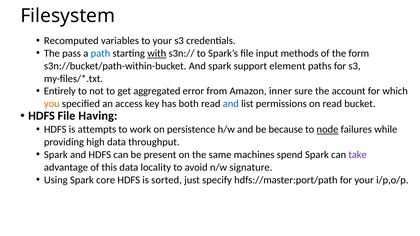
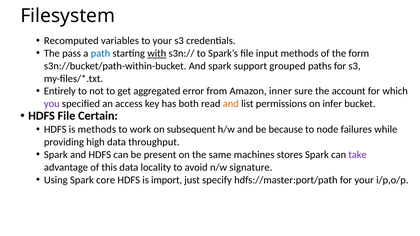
element: element -> grouped
you colour: orange -> purple
and at (231, 104) colour: blue -> orange
on read: read -> infer
Having: Having -> Certain
is attempts: attempts -> methods
persistence: persistence -> subsequent
node underline: present -> none
spend: spend -> stores
sorted: sorted -> import
